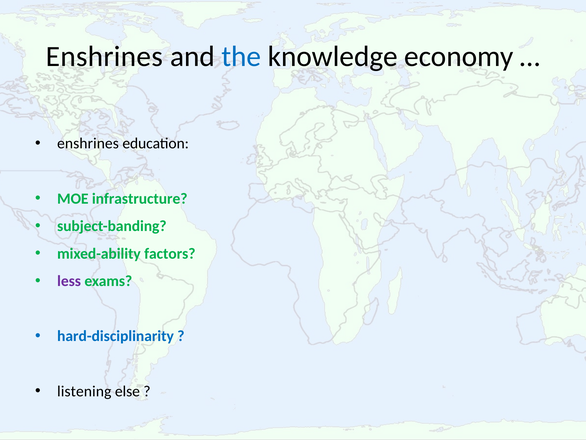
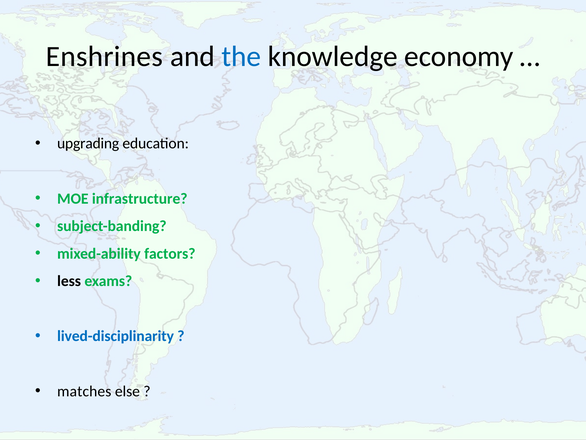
enshrines at (88, 143): enshrines -> upgrading
less colour: purple -> black
hard-disciplinarity: hard-disciplinarity -> lived-disciplinarity
listening: listening -> matches
